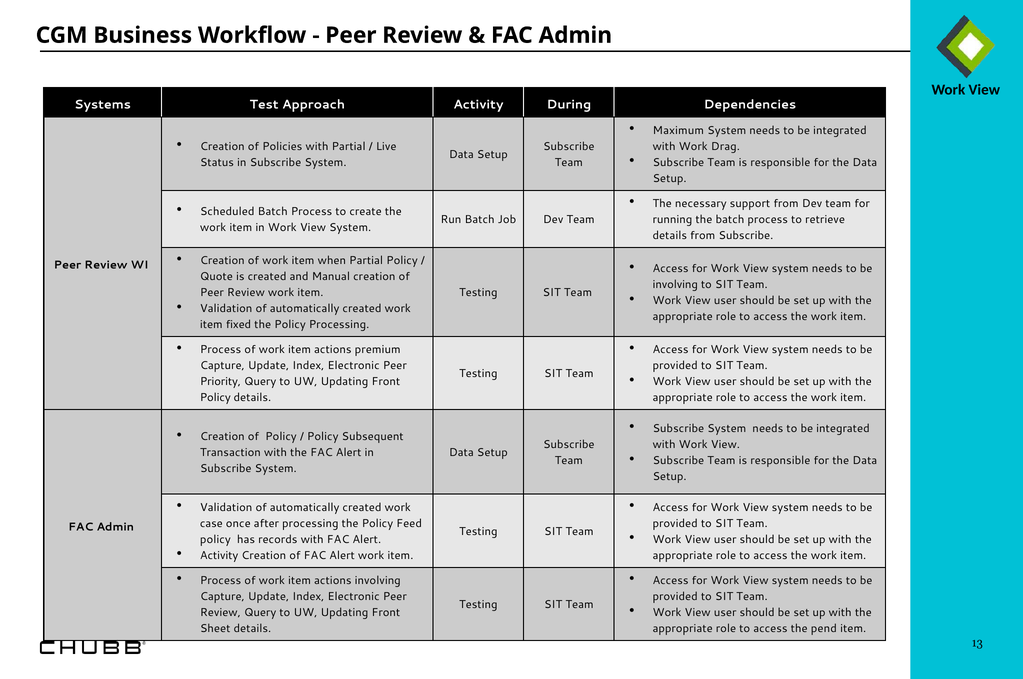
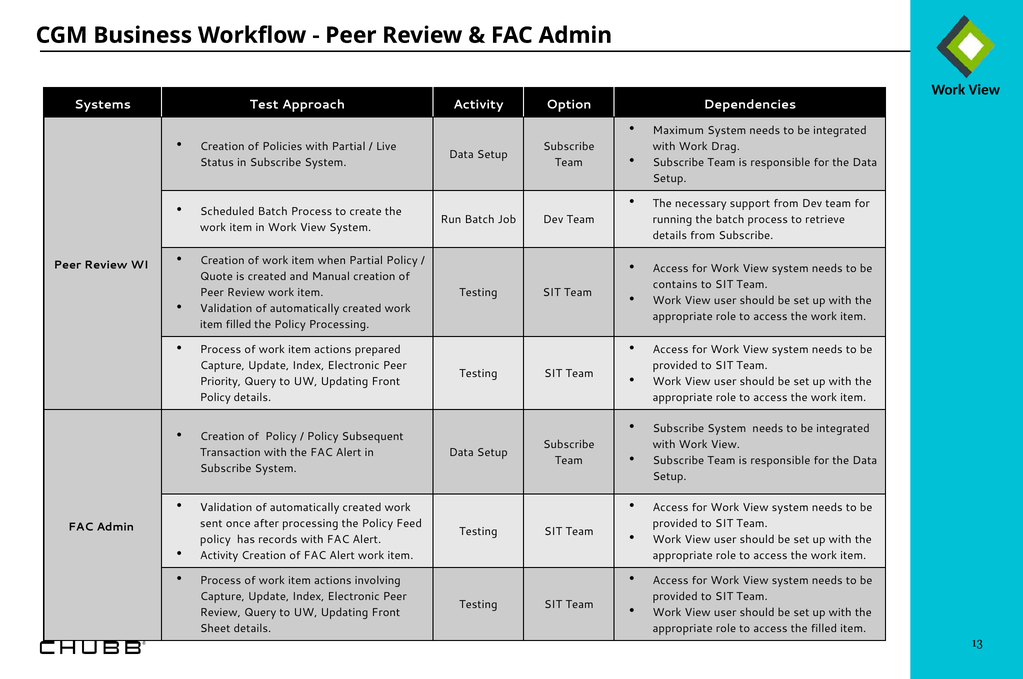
During: During -> Option
involving at (675, 285): involving -> contains
item fixed: fixed -> filled
premium: premium -> prepared
case: case -> sent
the pend: pend -> filled
